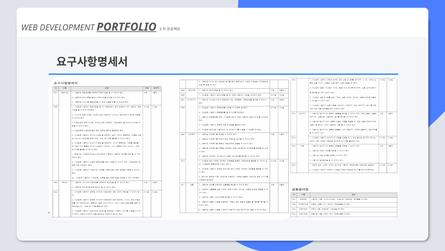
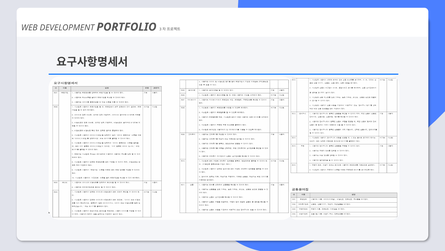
PORTFOLIO underline: present -> none
